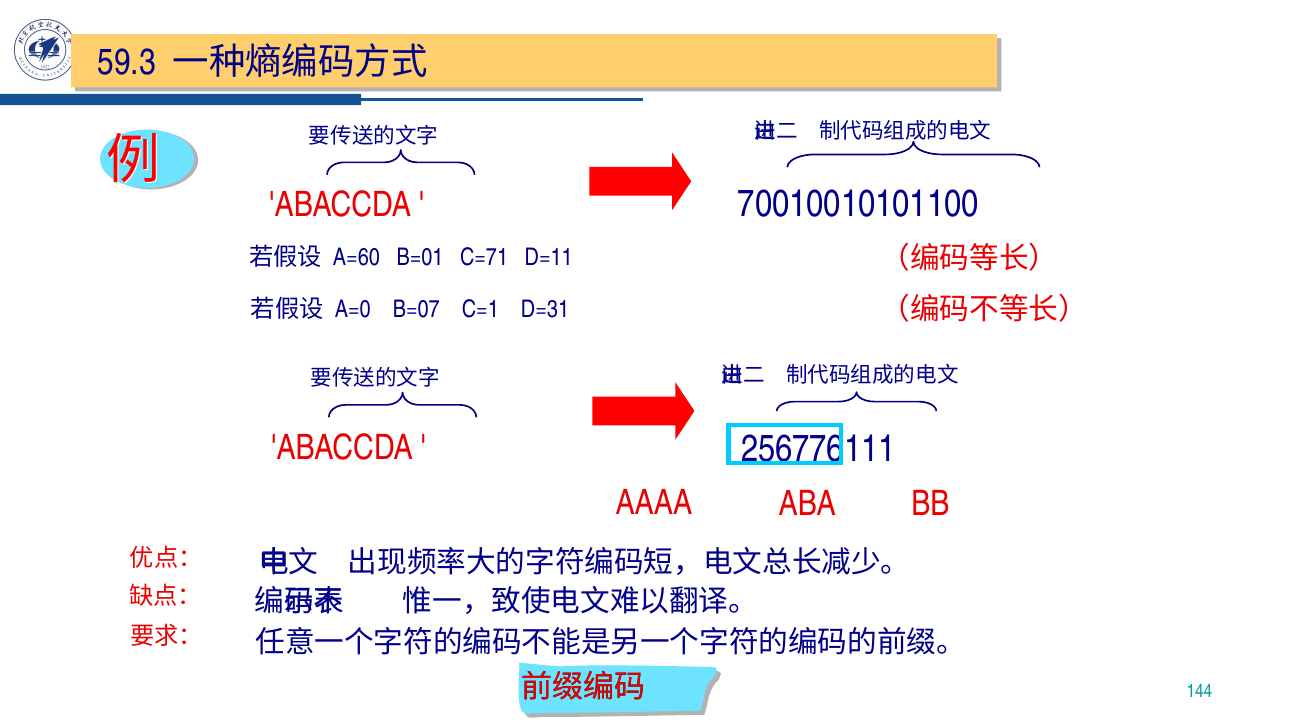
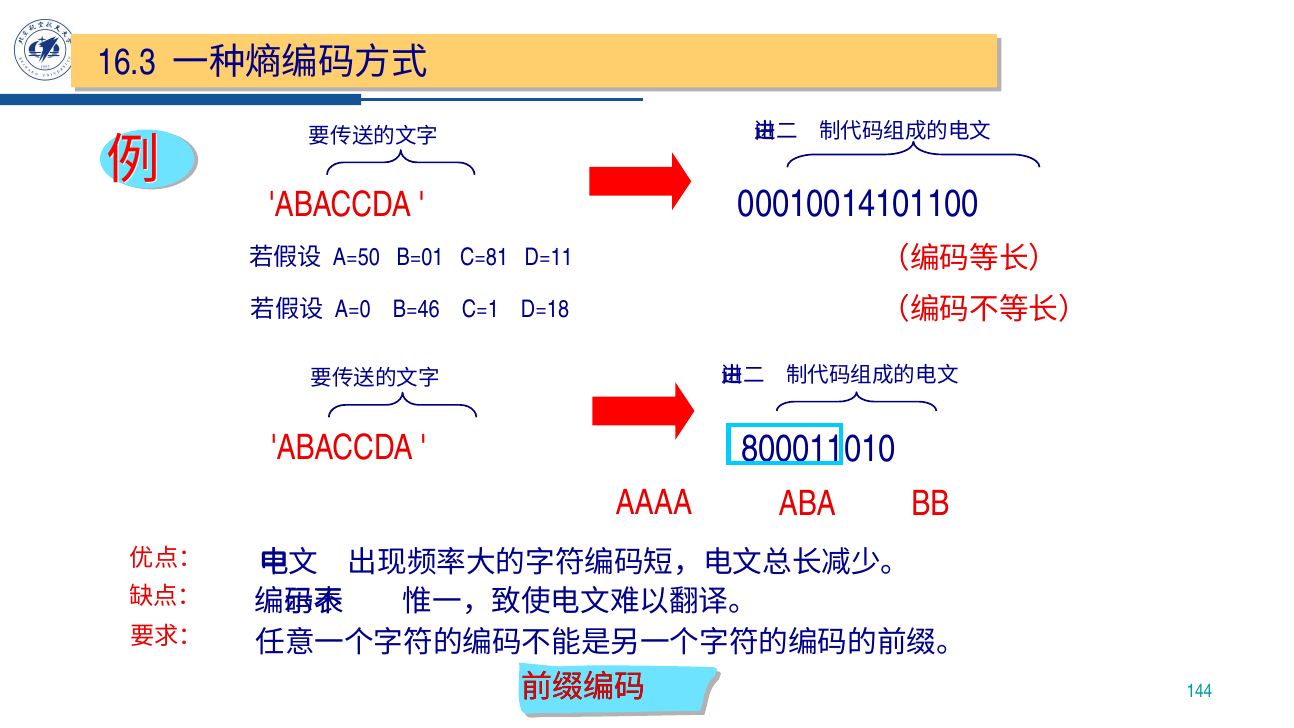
59.3: 59.3 -> 16.3
70010010101100: 70010010101100 -> 00010014101100
A=60: A=60 -> A=50
C=71: C=71 -> C=81
B=07: B=07 -> B=46
D=31: D=31 -> D=18
256776111: 256776111 -> 800011010
